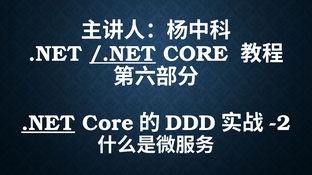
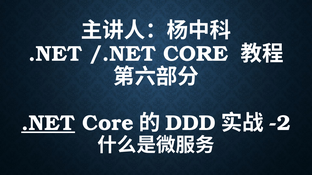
/.NET underline: present -> none
